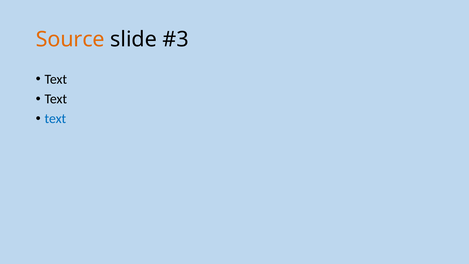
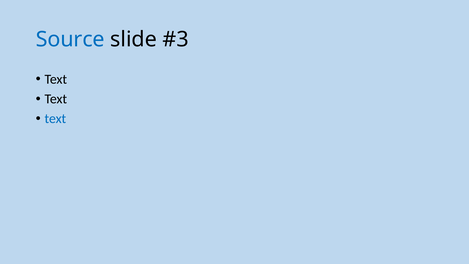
Source colour: orange -> blue
